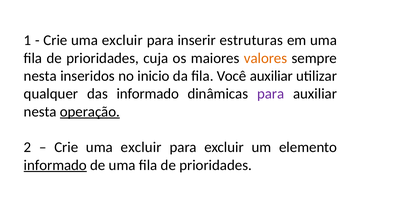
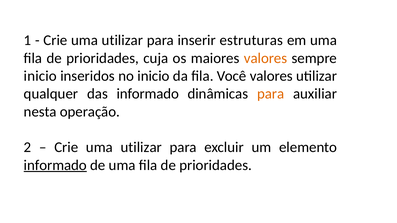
excluir at (122, 40): excluir -> utilizar
nesta at (40, 76): nesta -> inicio
Você auxiliar: auxiliar -> valores
para at (271, 94) colour: purple -> orange
operação underline: present -> none
excluir at (141, 148): excluir -> utilizar
